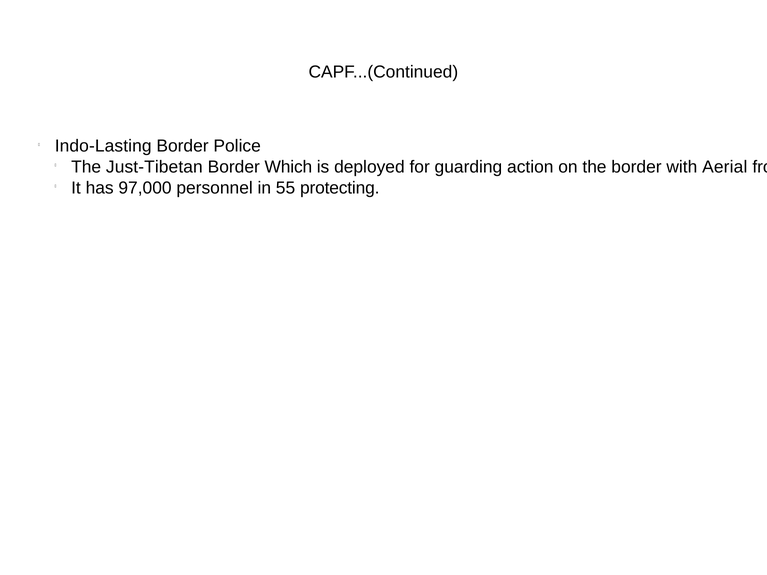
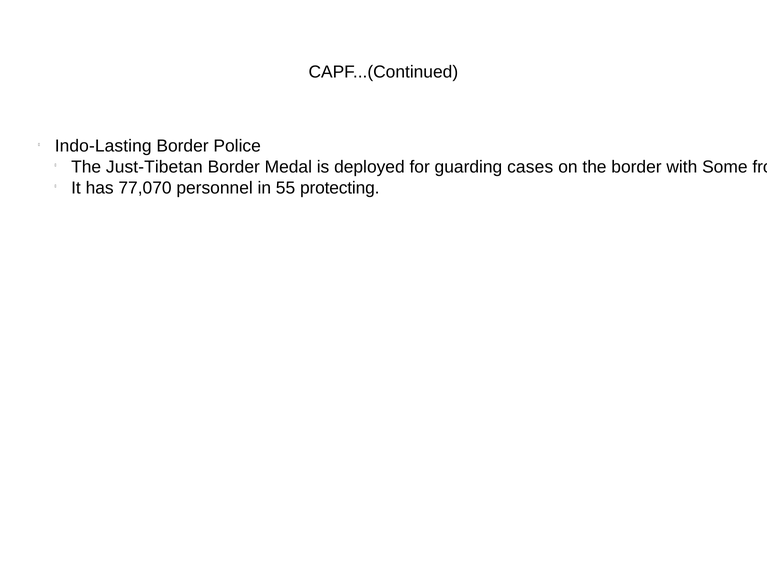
Which: Which -> Medal
action: action -> cases
Aerial: Aerial -> Some
97,000: 97,000 -> 77,070
